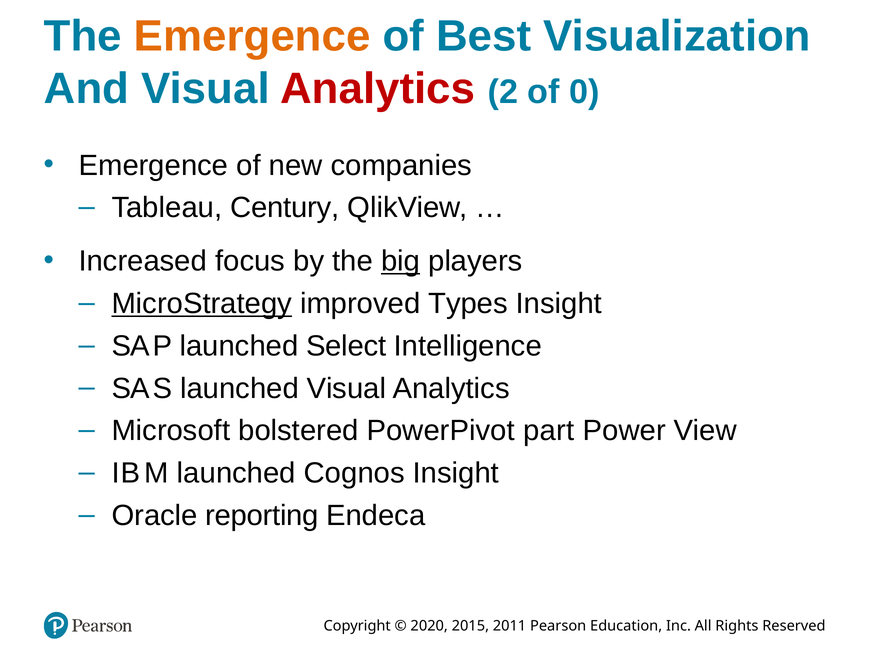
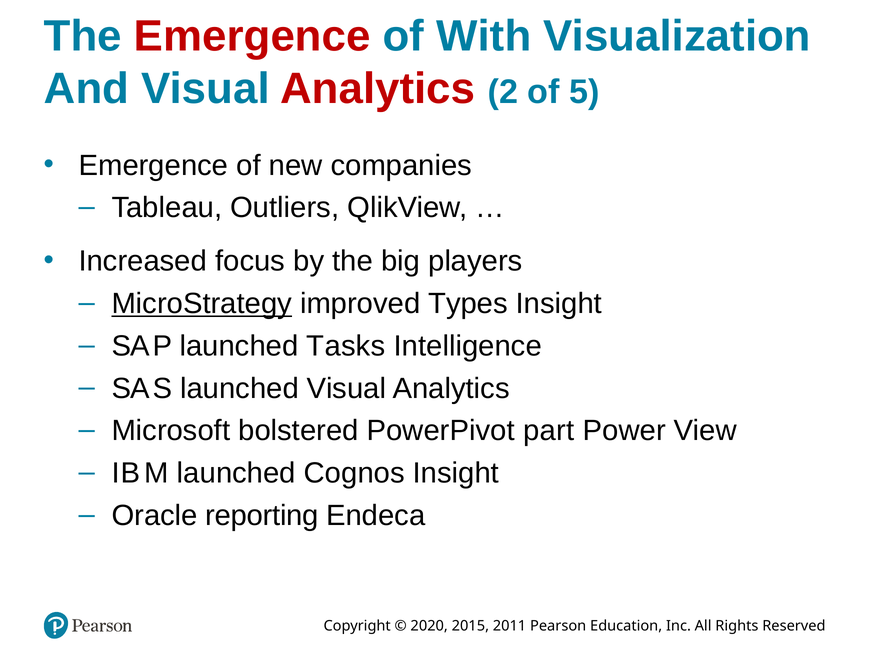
Emergence at (252, 36) colour: orange -> red
Best: Best -> With
0: 0 -> 5
Century: Century -> Outliers
big underline: present -> none
Select: Select -> Tasks
